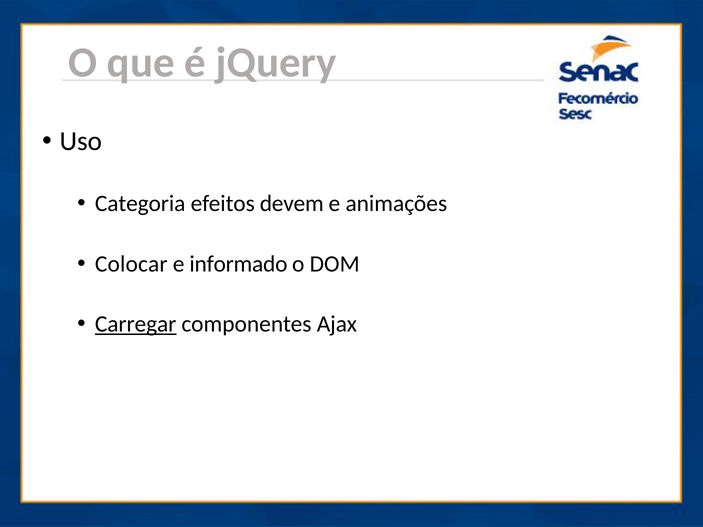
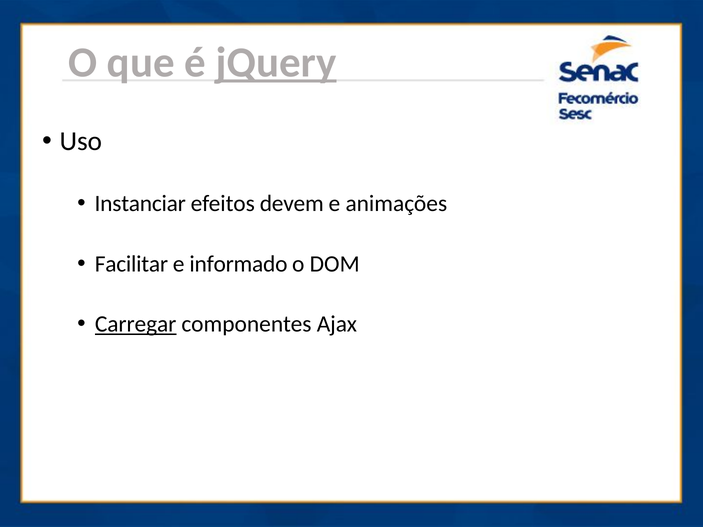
jQuery underline: none -> present
Categoria: Categoria -> Instanciar
Colocar: Colocar -> Facilitar
